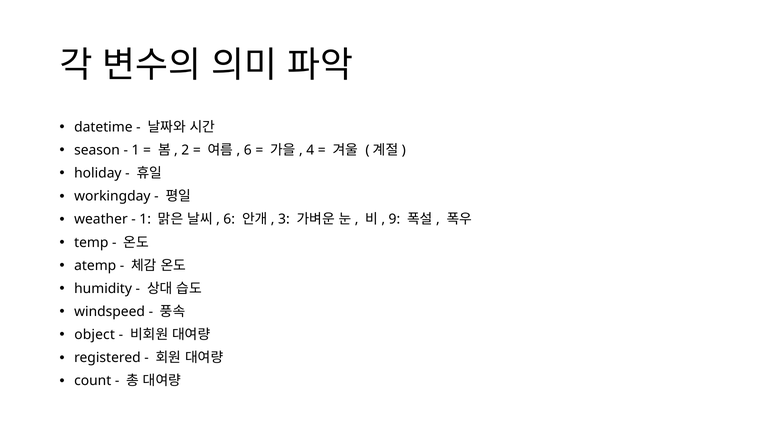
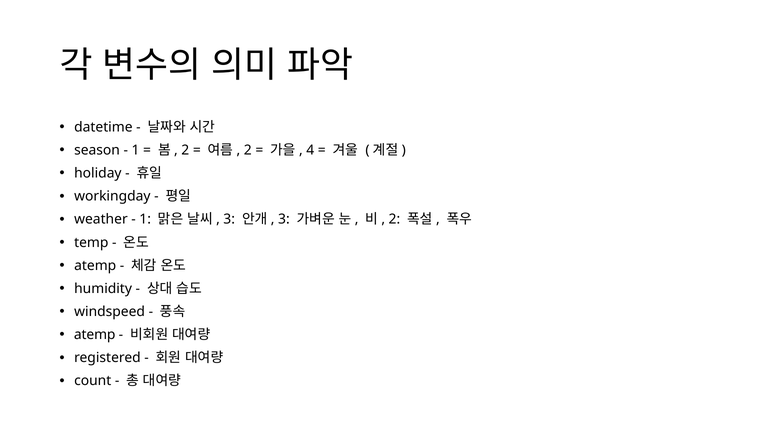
6 at (248, 150): 6 -> 2
6 at (229, 220): 6 -> 3
9 at (394, 220): 9 -> 2
object at (95, 335): object -> atemp
